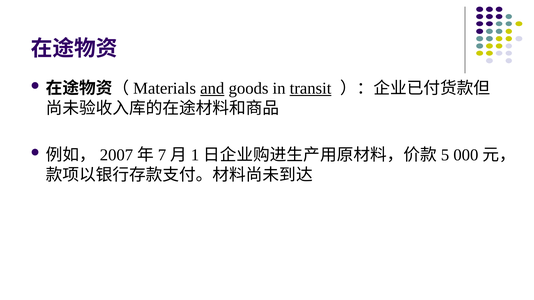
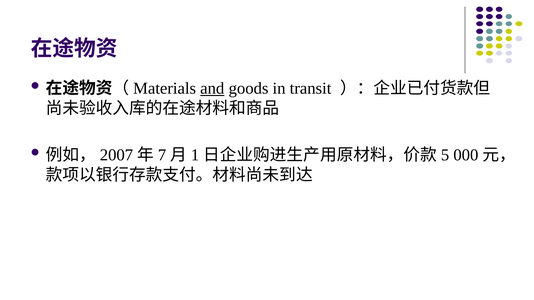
transit underline: present -> none
